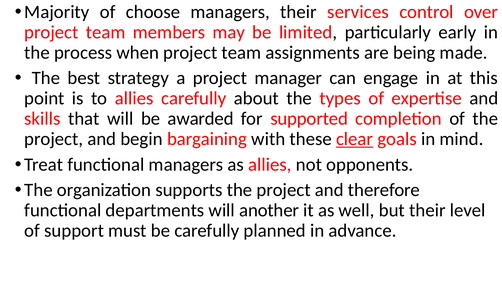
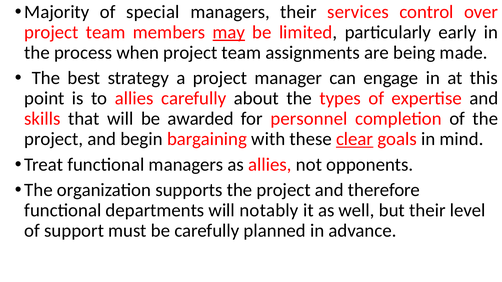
choose: choose -> special
may underline: none -> present
supported: supported -> personnel
another: another -> notably
